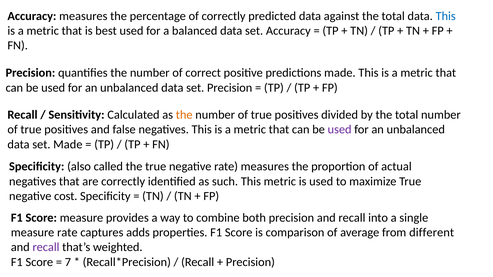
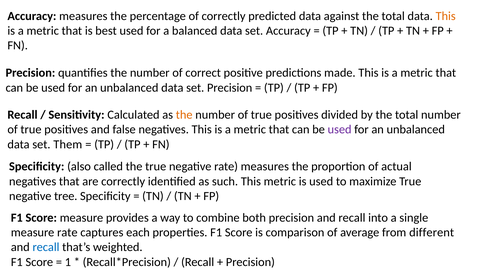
This at (446, 16) colour: blue -> orange
set Made: Made -> Them
cost: cost -> tree
adds: adds -> each
recall at (46, 247) colour: purple -> blue
7: 7 -> 1
